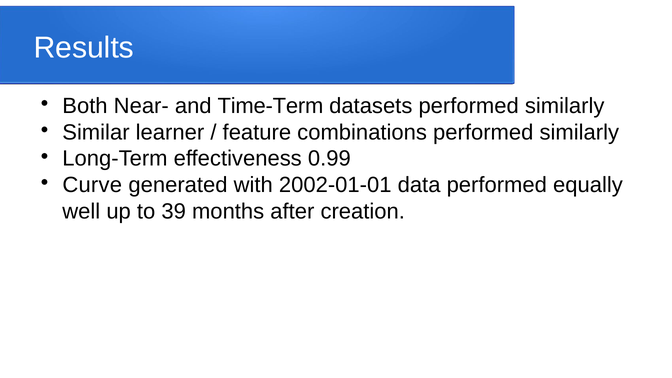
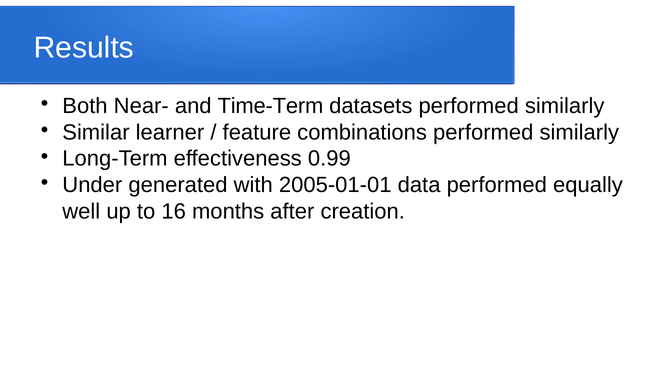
Curve: Curve -> Under
2002-01-01: 2002-01-01 -> 2005-01-01
39: 39 -> 16
